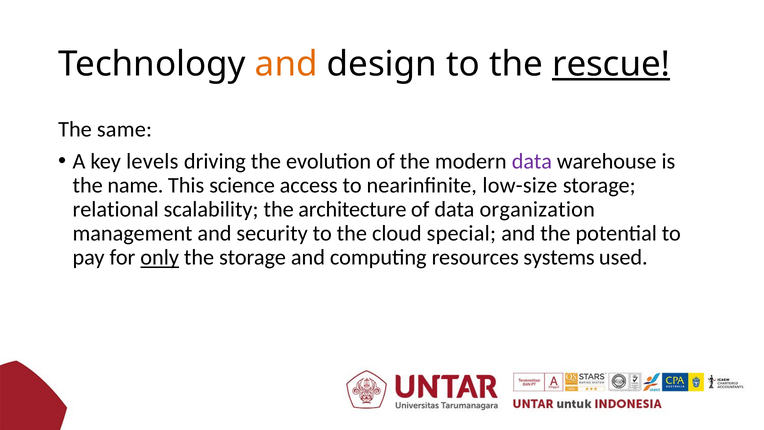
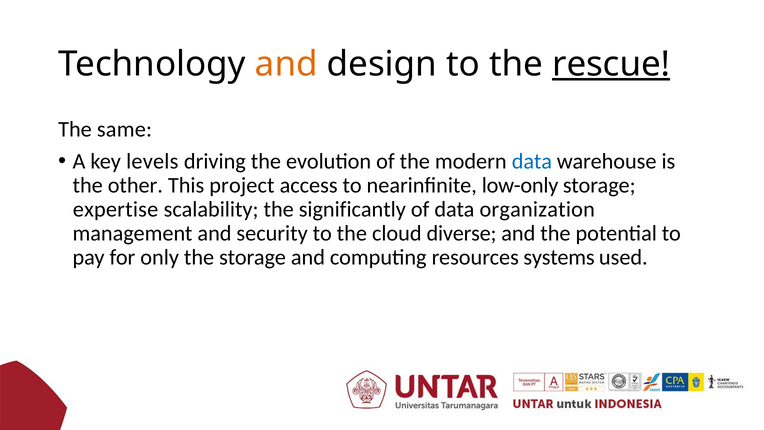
data at (532, 161) colour: purple -> blue
name: name -> other
science: science -> project
low-size: low-size -> low-only
relational: relational -> expertise
architecture: architecture -> significantly
special: special -> diverse
only underline: present -> none
